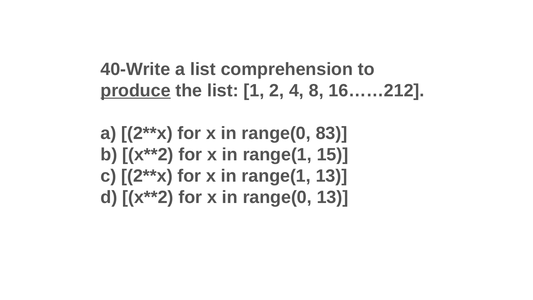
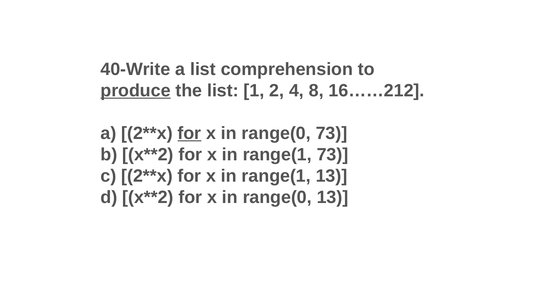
for at (189, 133) underline: none -> present
range(0 83: 83 -> 73
range(1 15: 15 -> 73
